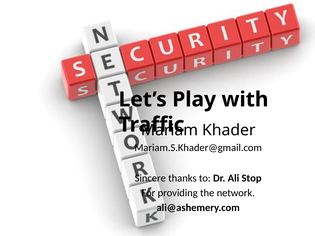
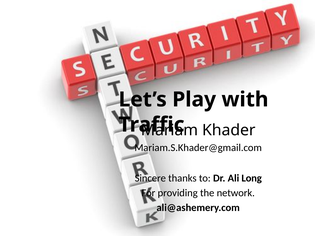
Stop: Stop -> Long
